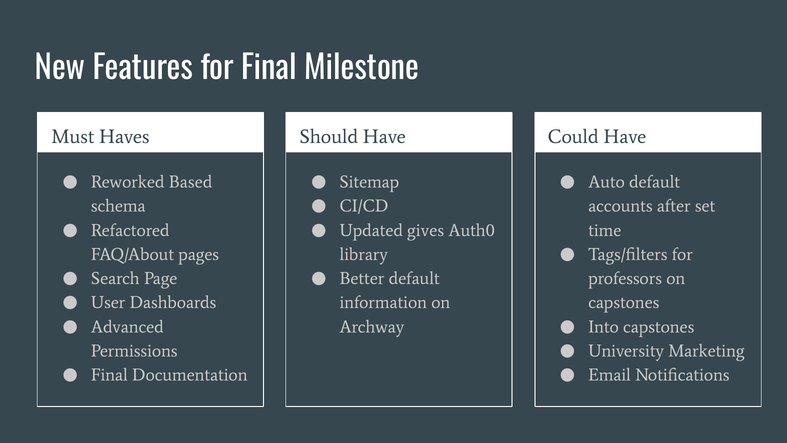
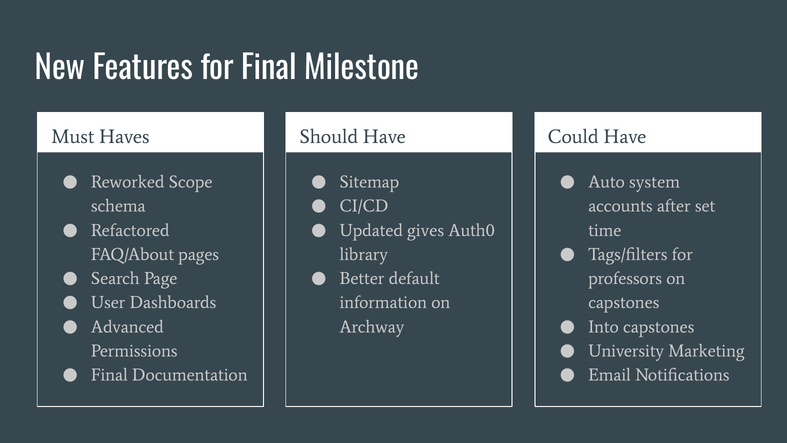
Based: Based -> Scope
Auto default: default -> system
